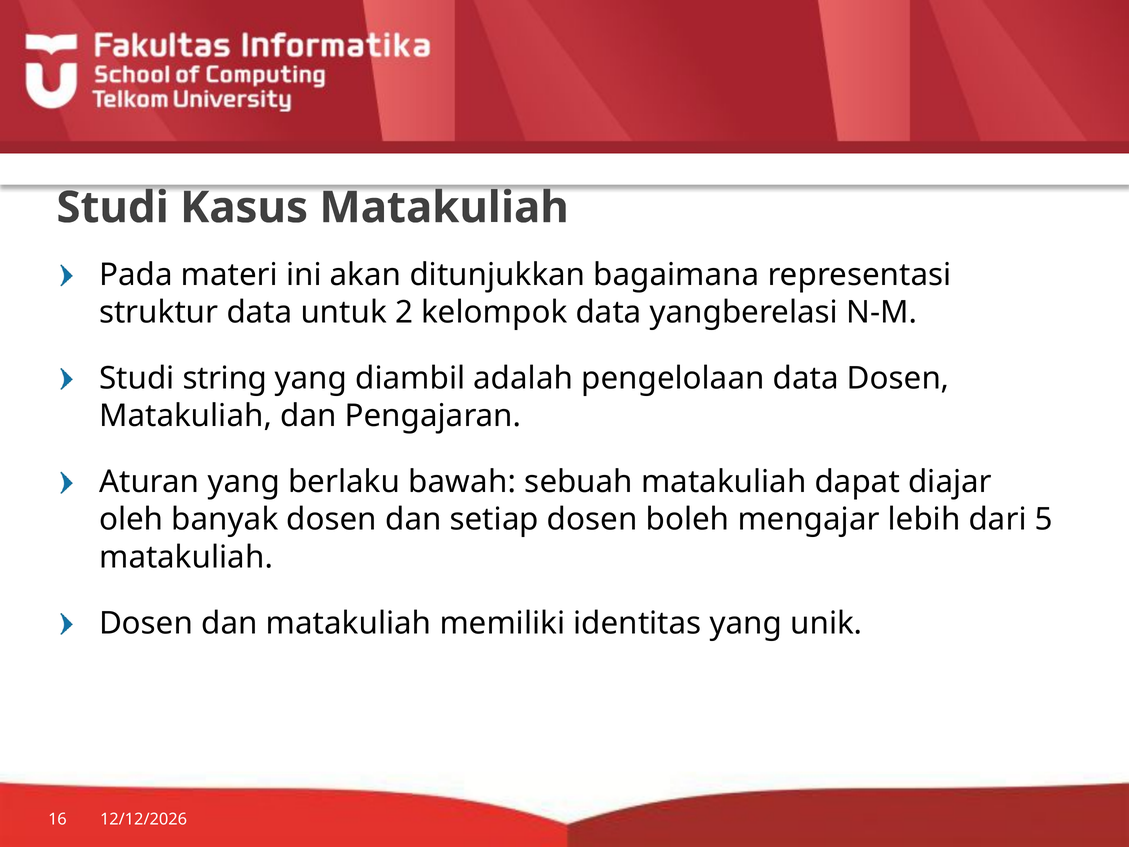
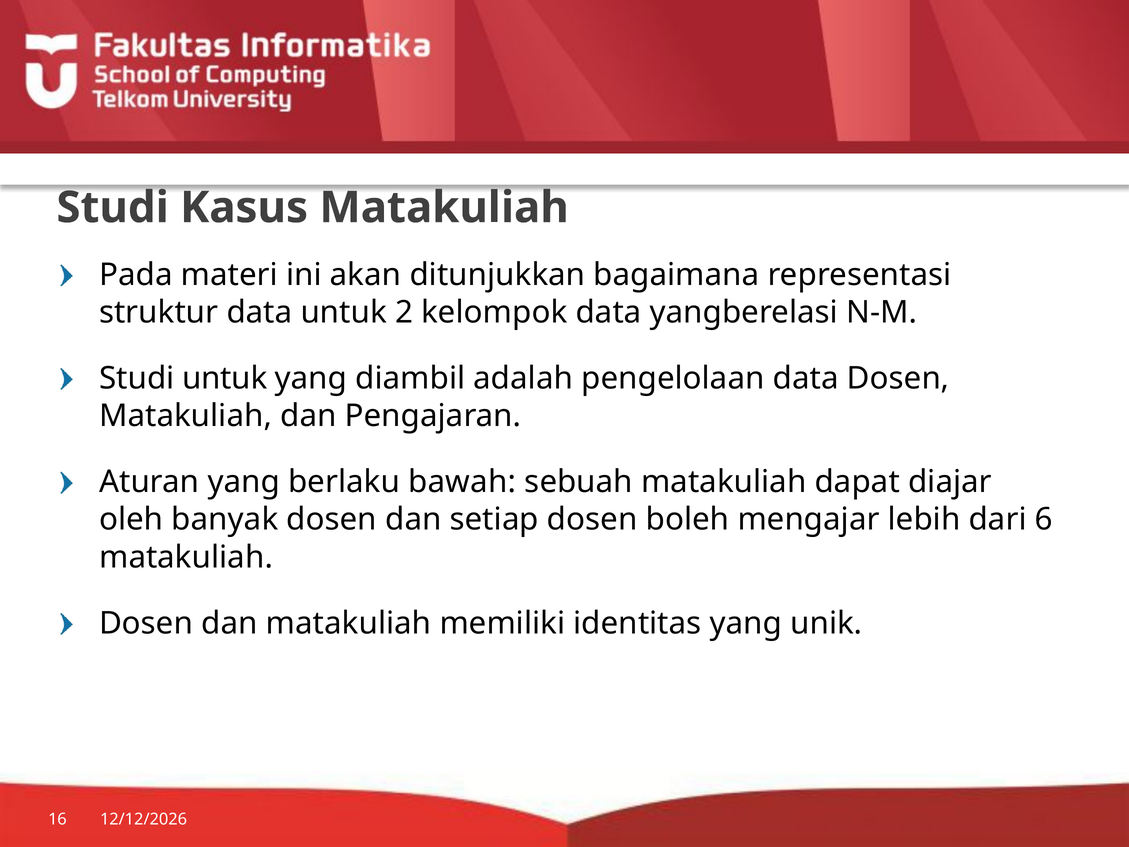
Studi string: string -> untuk
5: 5 -> 6
